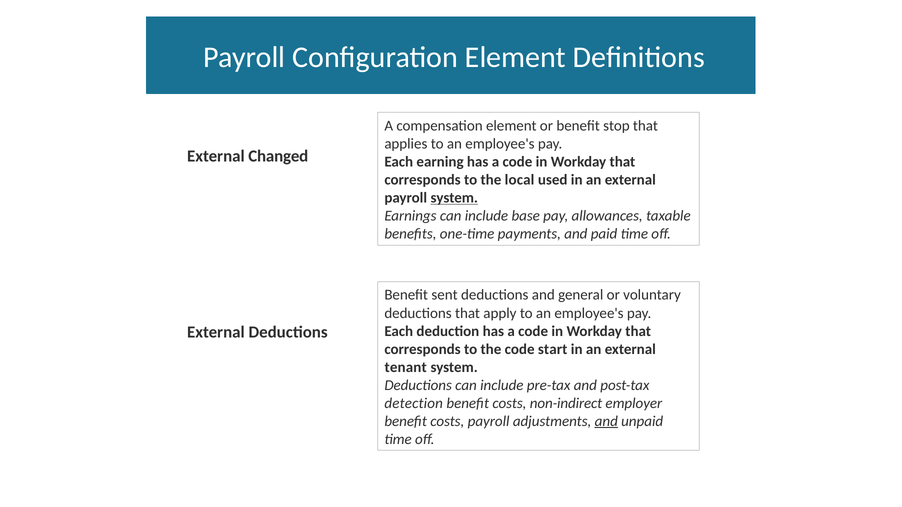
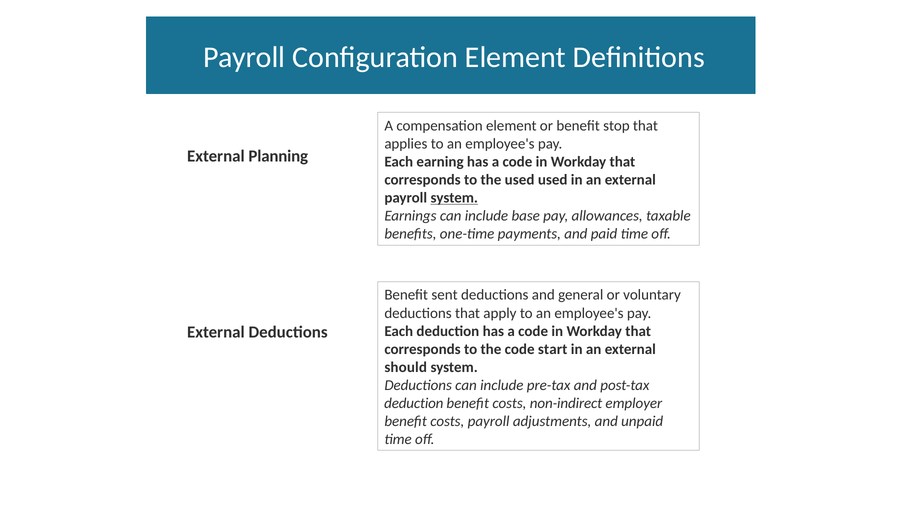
Changed: Changed -> Planning
the local: local -> used
tenant: tenant -> should
detection at (414, 403): detection -> deduction
and at (606, 421) underline: present -> none
